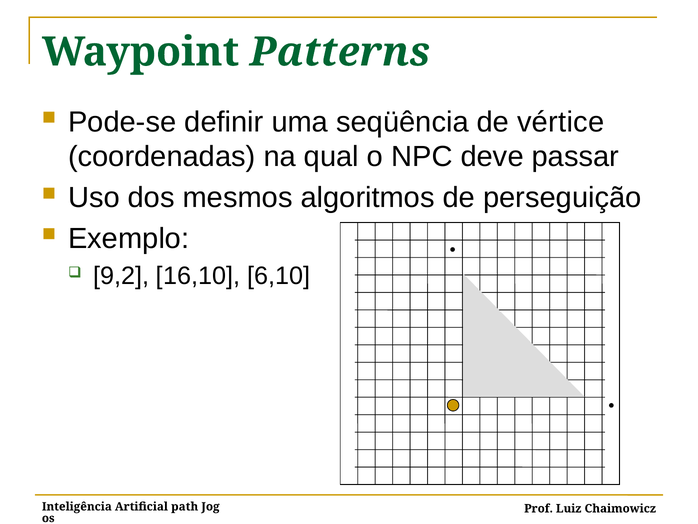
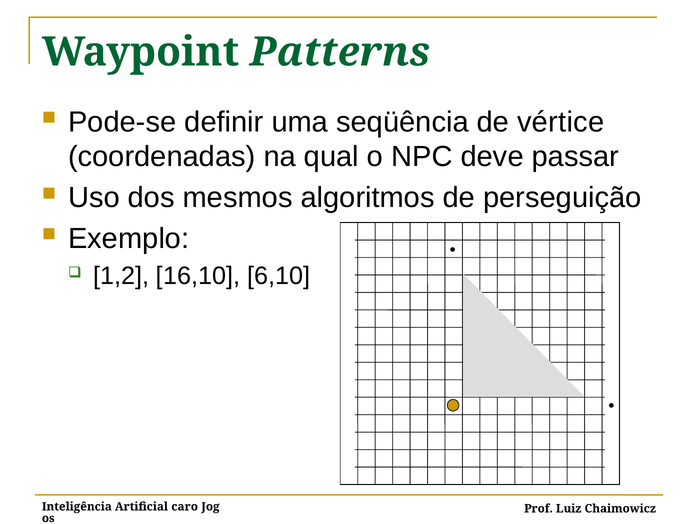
9,2: 9,2 -> 1,2
path: path -> caro
